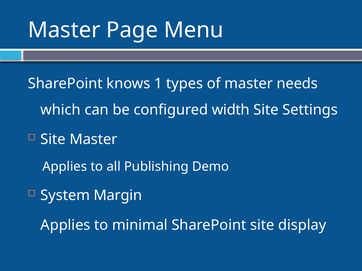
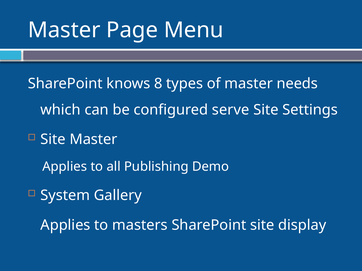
1: 1 -> 8
width: width -> serve
Margin: Margin -> Gallery
minimal: minimal -> masters
